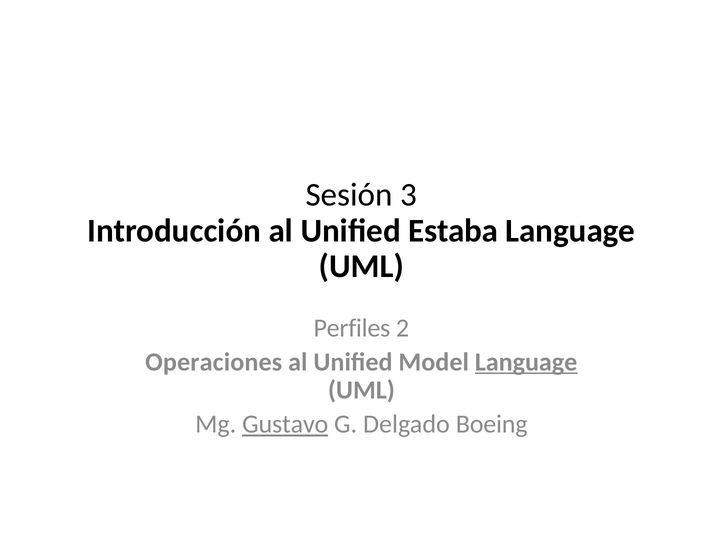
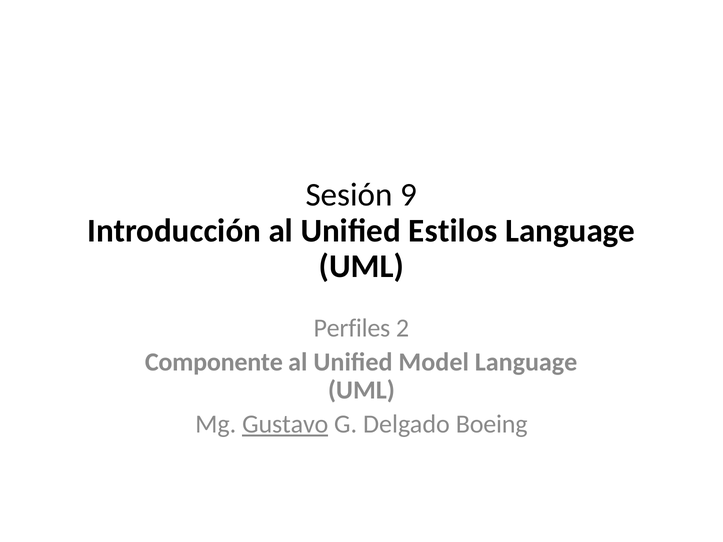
3: 3 -> 9
Estaba: Estaba -> Estilos
Operaciones: Operaciones -> Componente
Language at (526, 362) underline: present -> none
